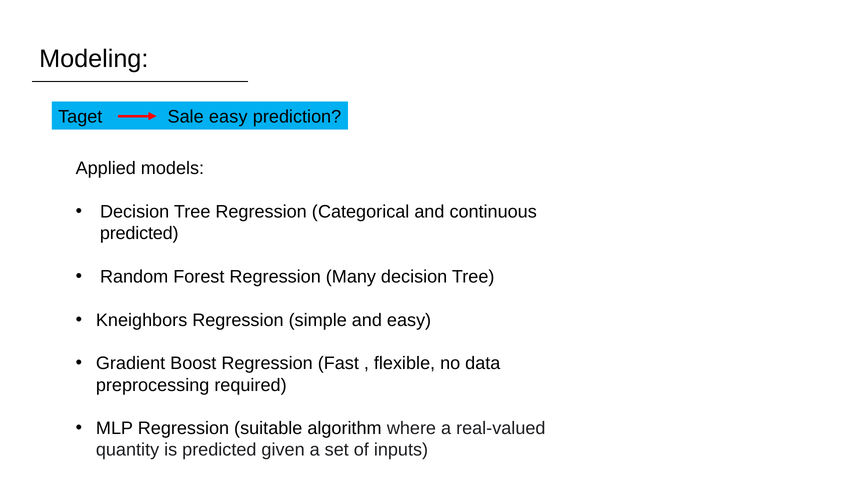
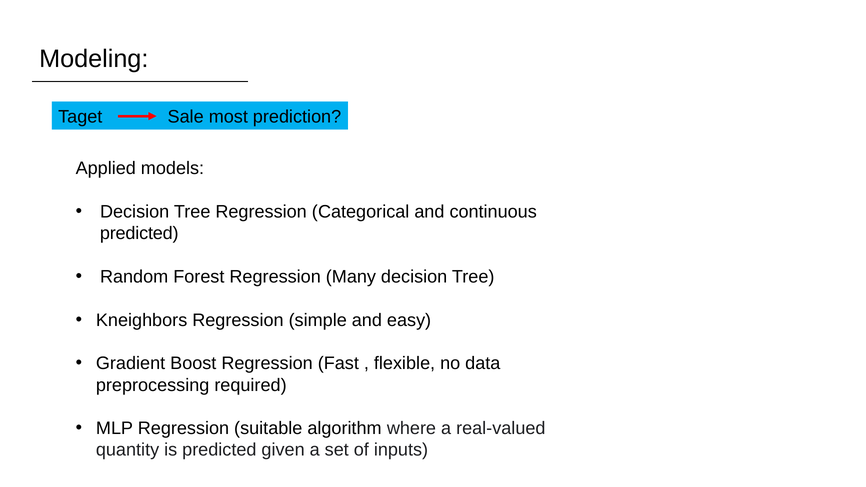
Sale easy: easy -> most
